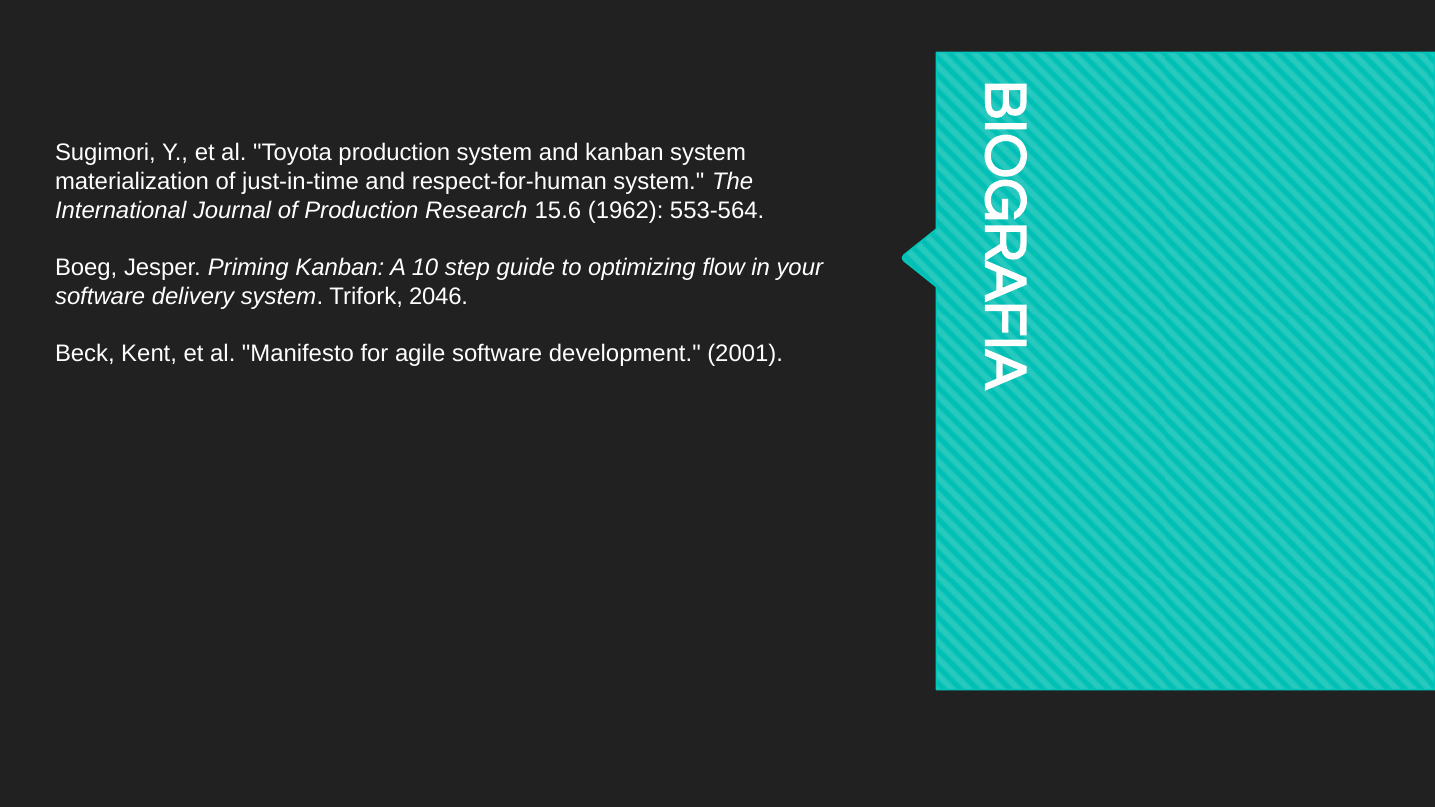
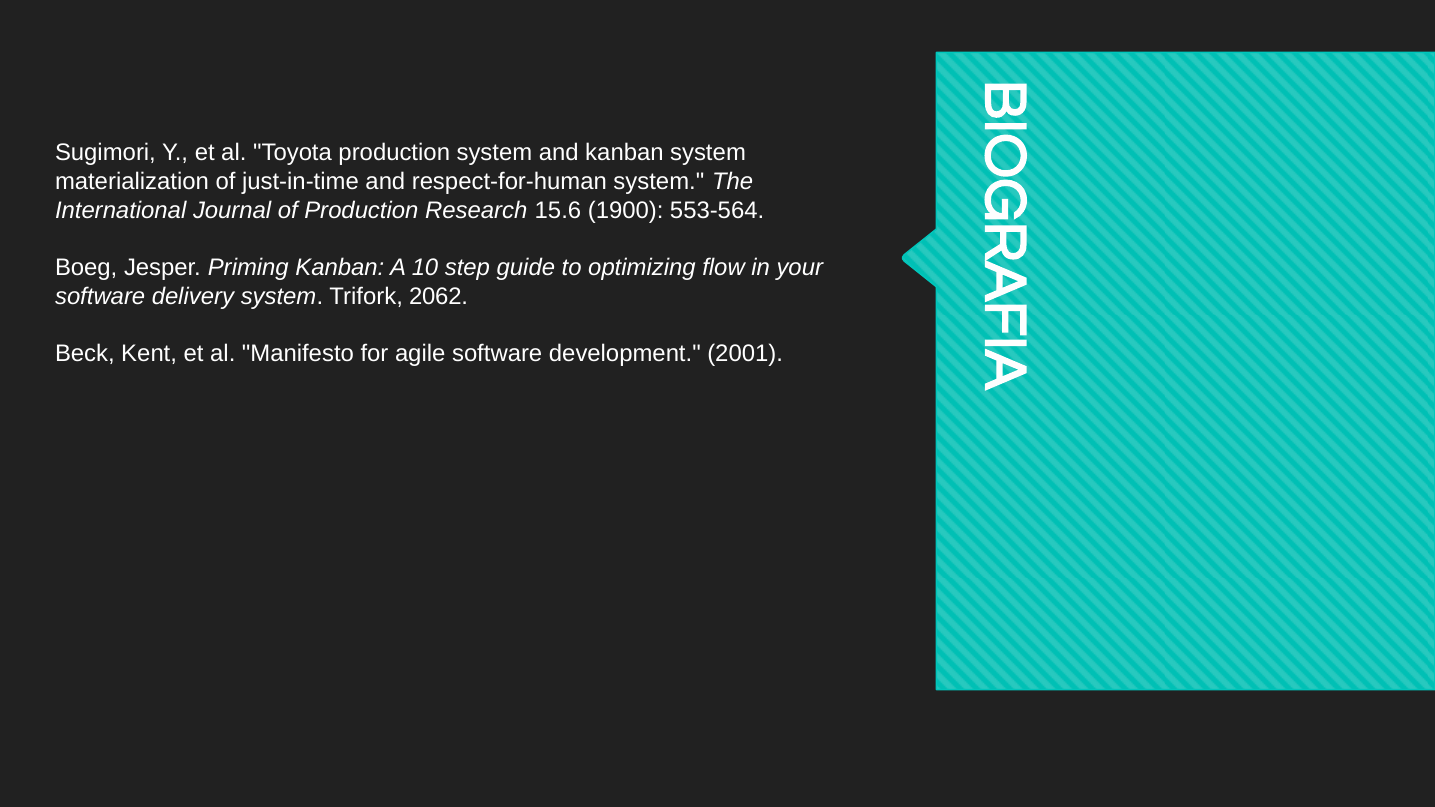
1962: 1962 -> 1900
2046: 2046 -> 2062
